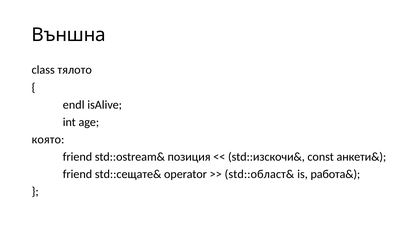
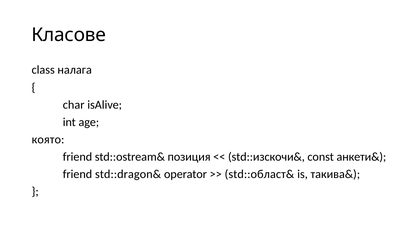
Външна: Външна -> Класове
тялото: тялото -> налага
endl: endl -> char
std::сещате&: std::сещате& -> std::dragon&
работа&: работа& -> такива&
